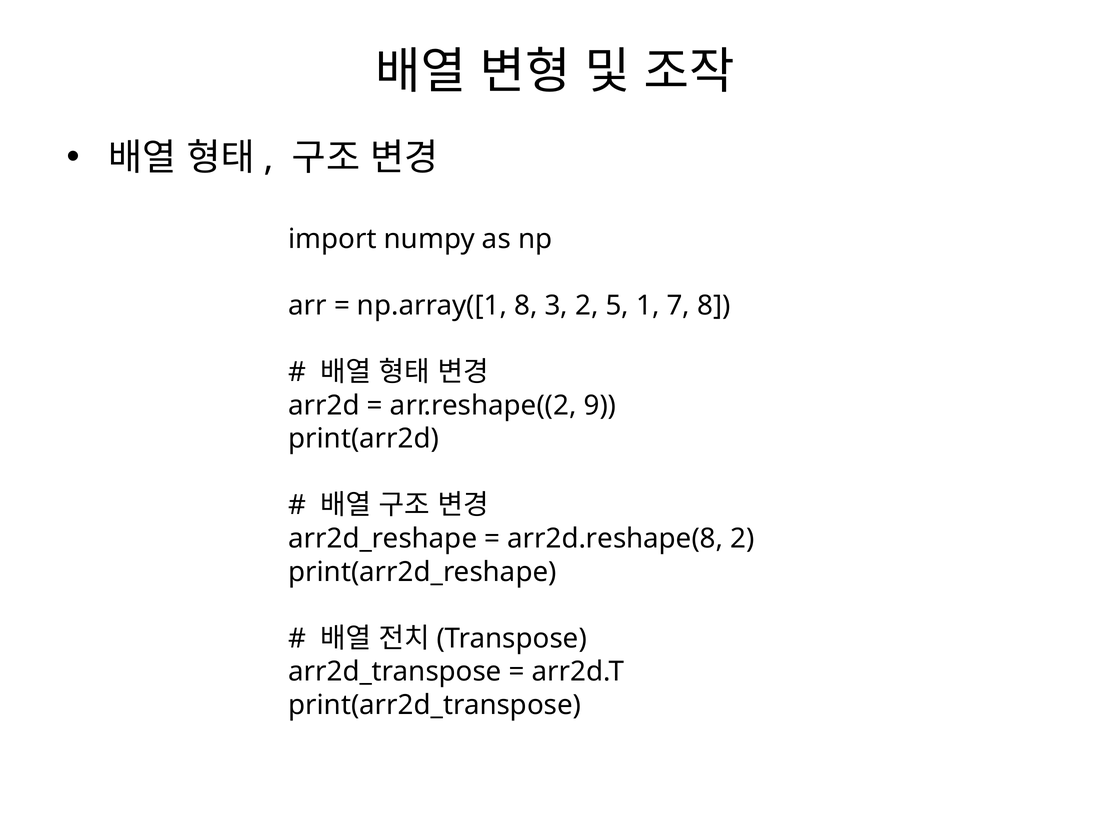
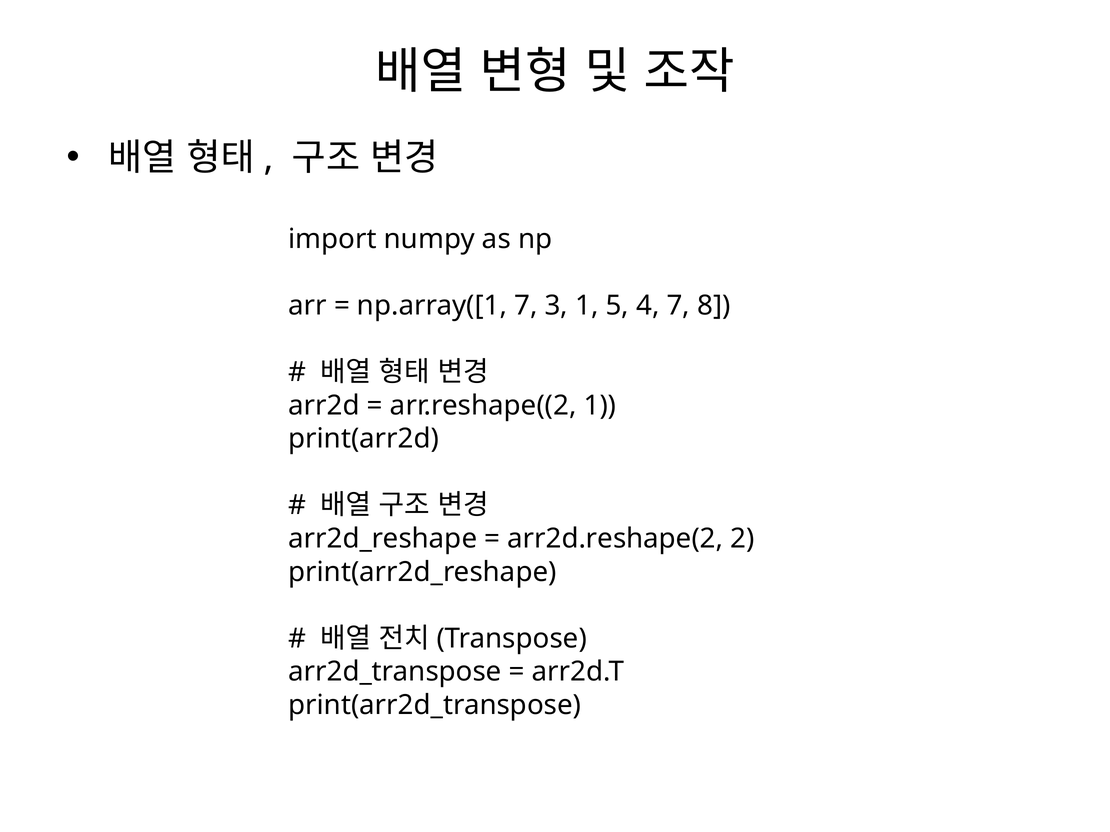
np.array([1 8: 8 -> 7
3 2: 2 -> 1
1: 1 -> 4
arr.reshape((2 9: 9 -> 1
arr2d.reshape(8: arr2d.reshape(8 -> arr2d.reshape(2
